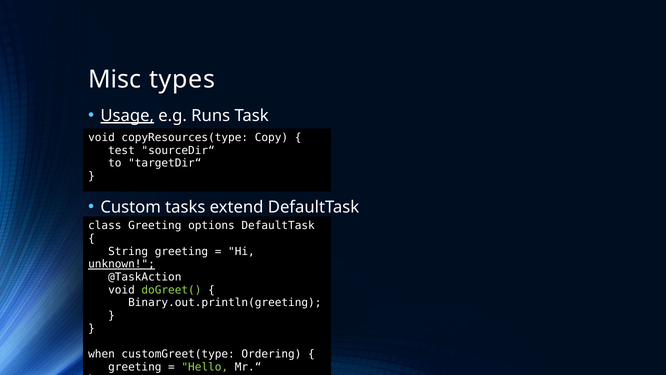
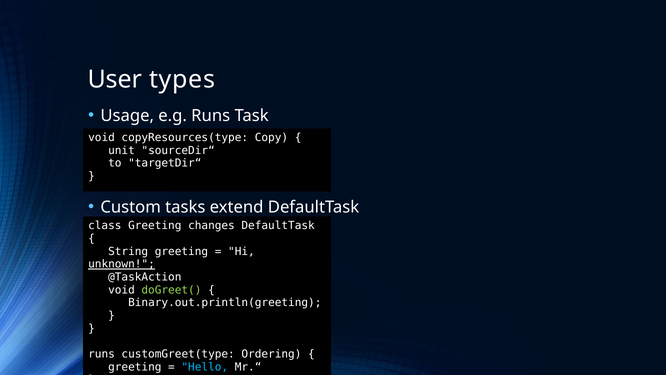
Misc: Misc -> User
Usage underline: present -> none
test: test -> unit
options: options -> changes
when at (102, 354): when -> runs
Hello colour: light green -> light blue
